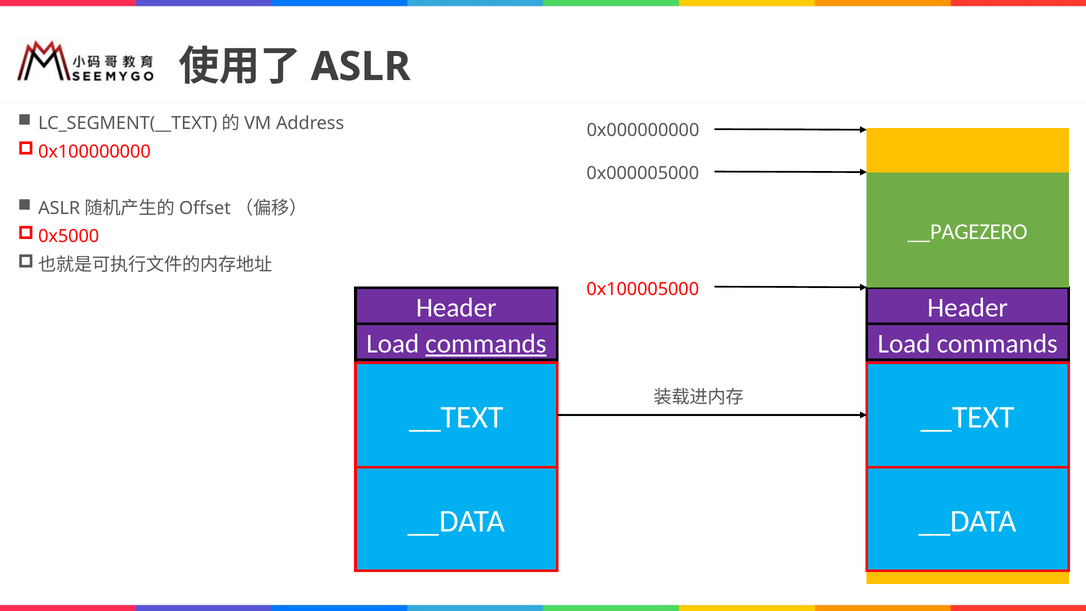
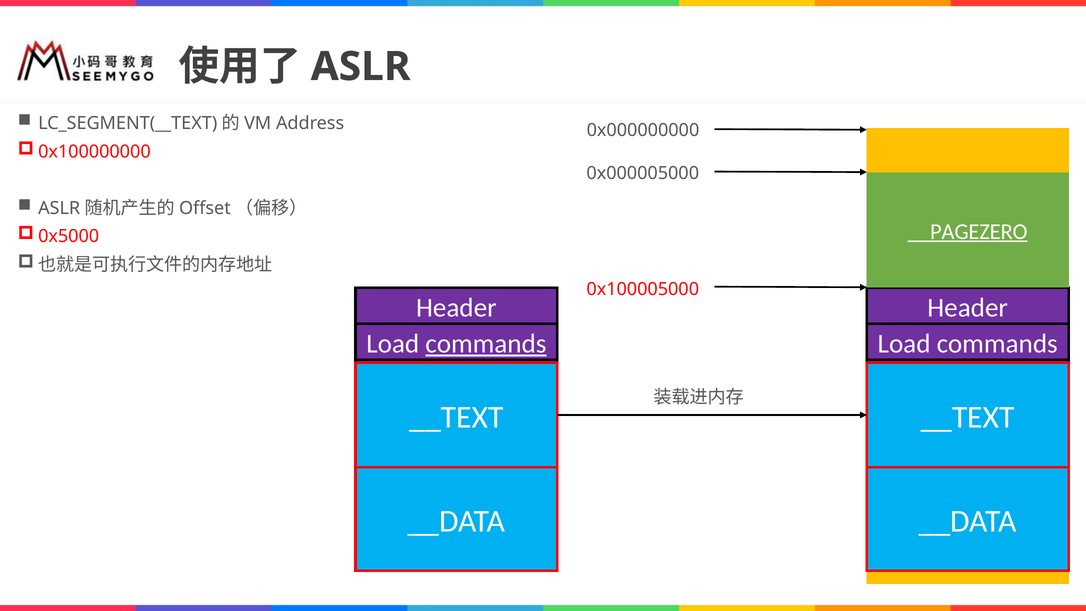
__PAGEZERO underline: none -> present
